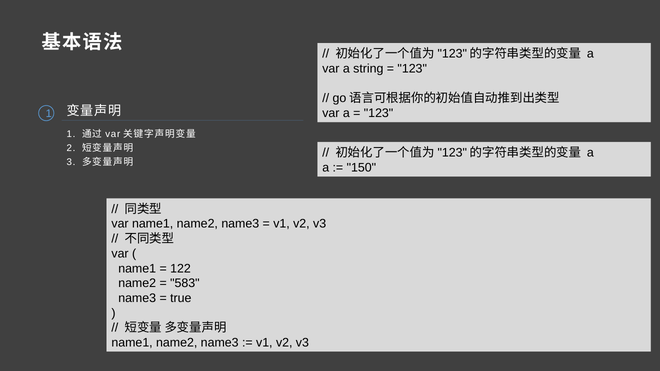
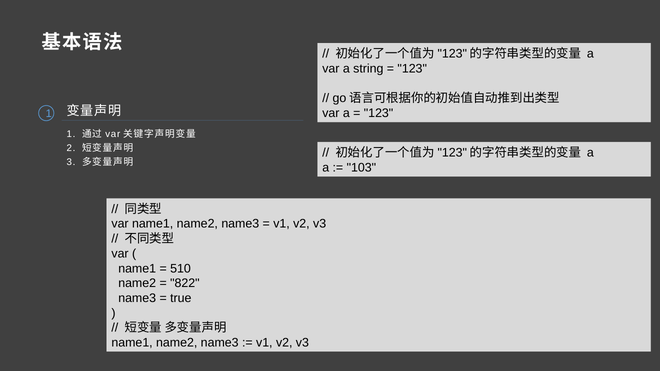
150: 150 -> 103
122: 122 -> 510
583: 583 -> 822
